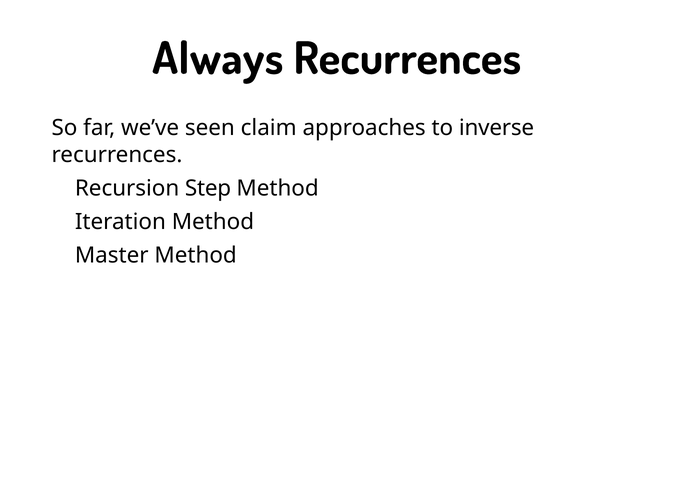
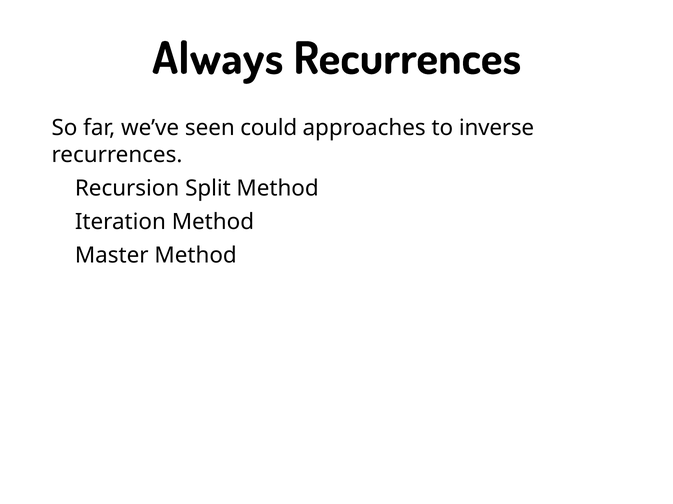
claim: claim -> could
Step: Step -> Split
